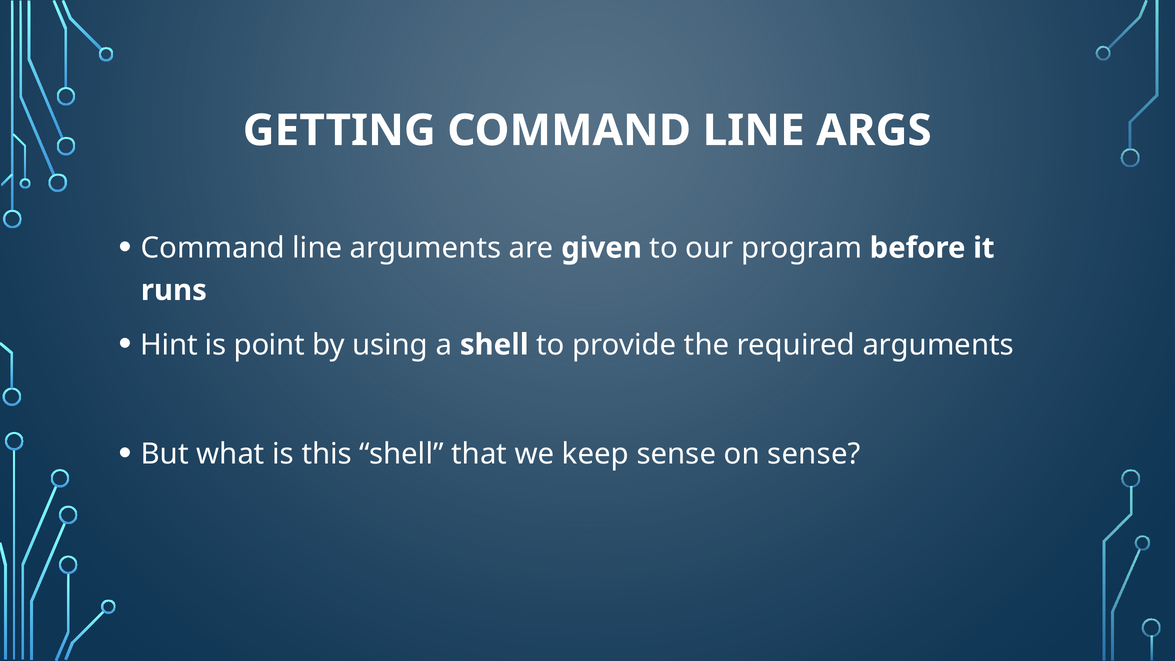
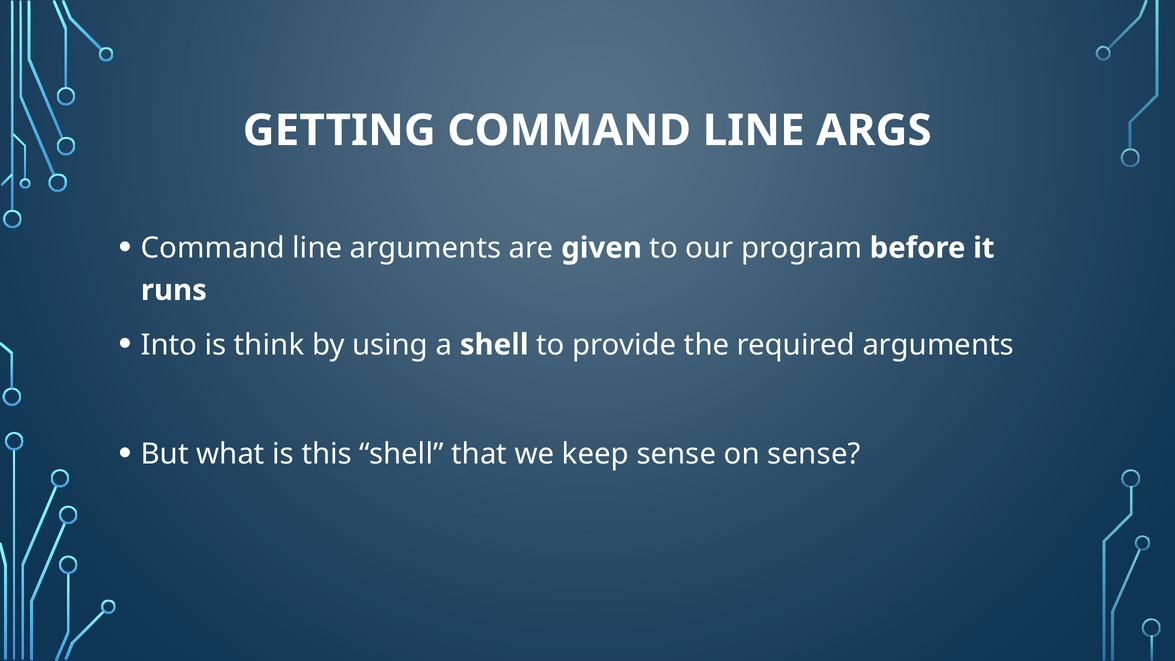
Hint: Hint -> Into
point: point -> think
